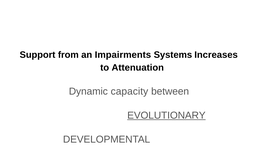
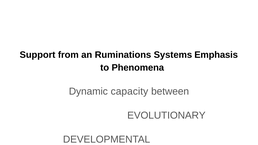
Impairments: Impairments -> Ruminations
Increases: Increases -> Emphasis
Attenuation: Attenuation -> Phenomena
EVOLUTIONARY underline: present -> none
